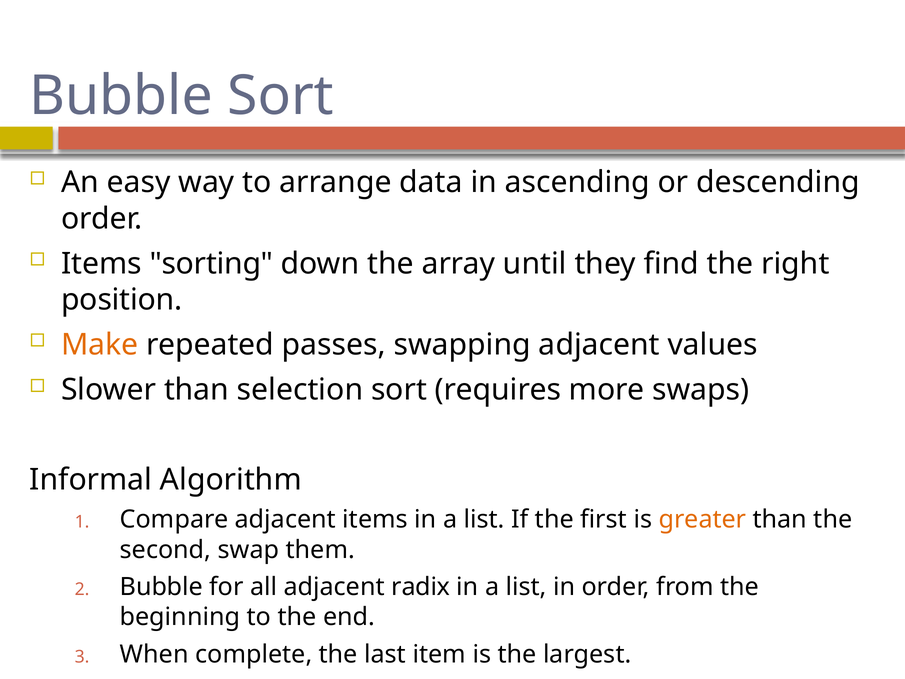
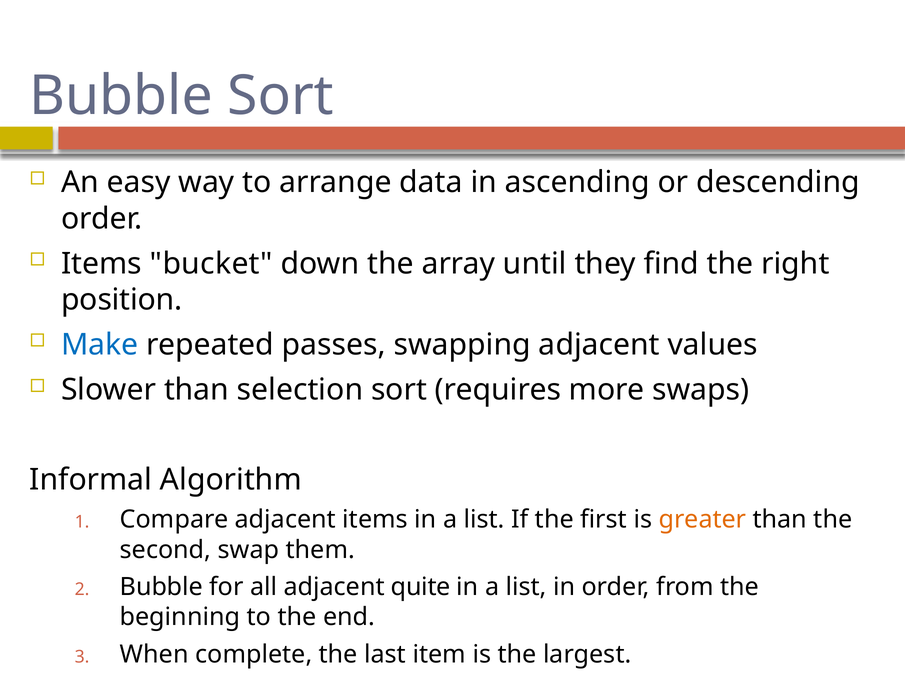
sorting: sorting -> bucket
Make colour: orange -> blue
radix: radix -> quite
